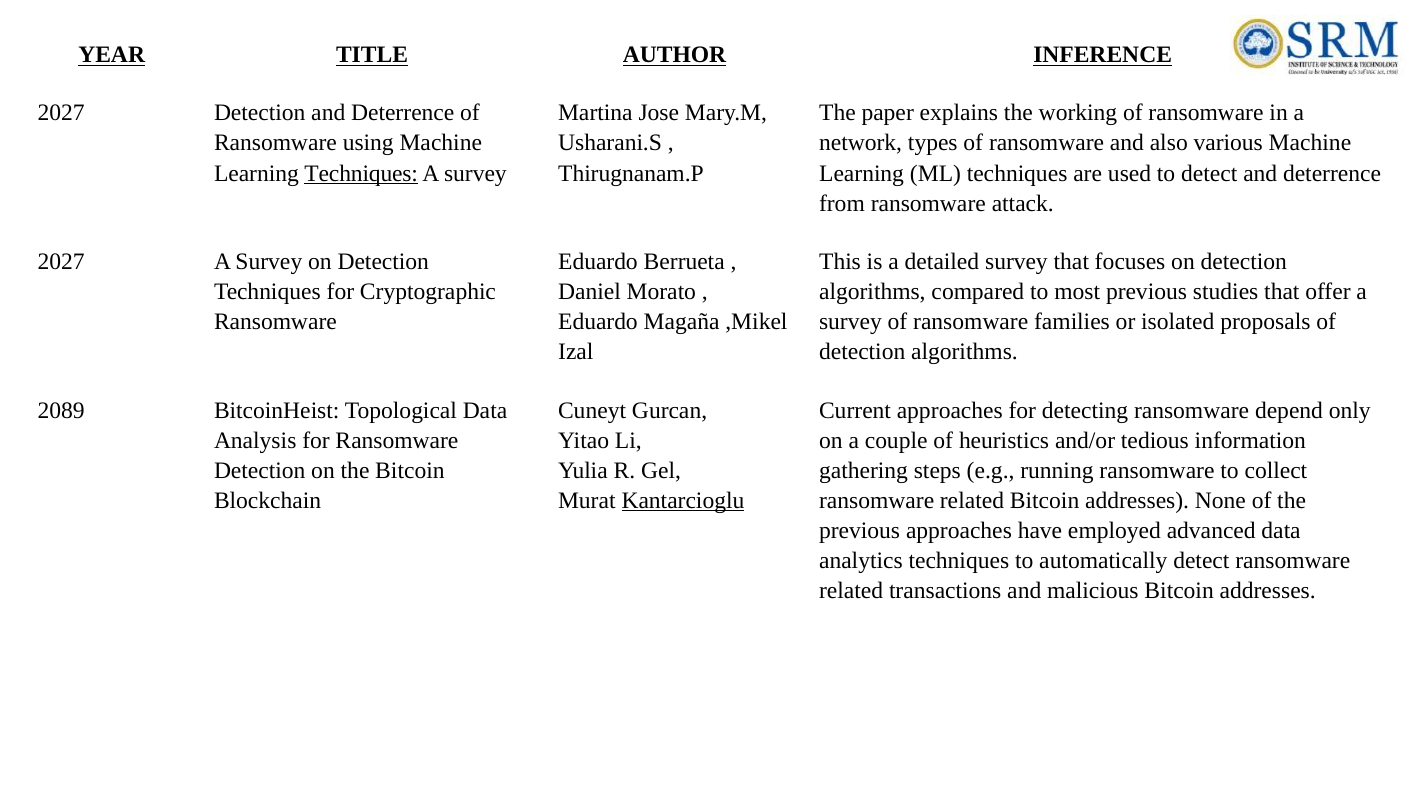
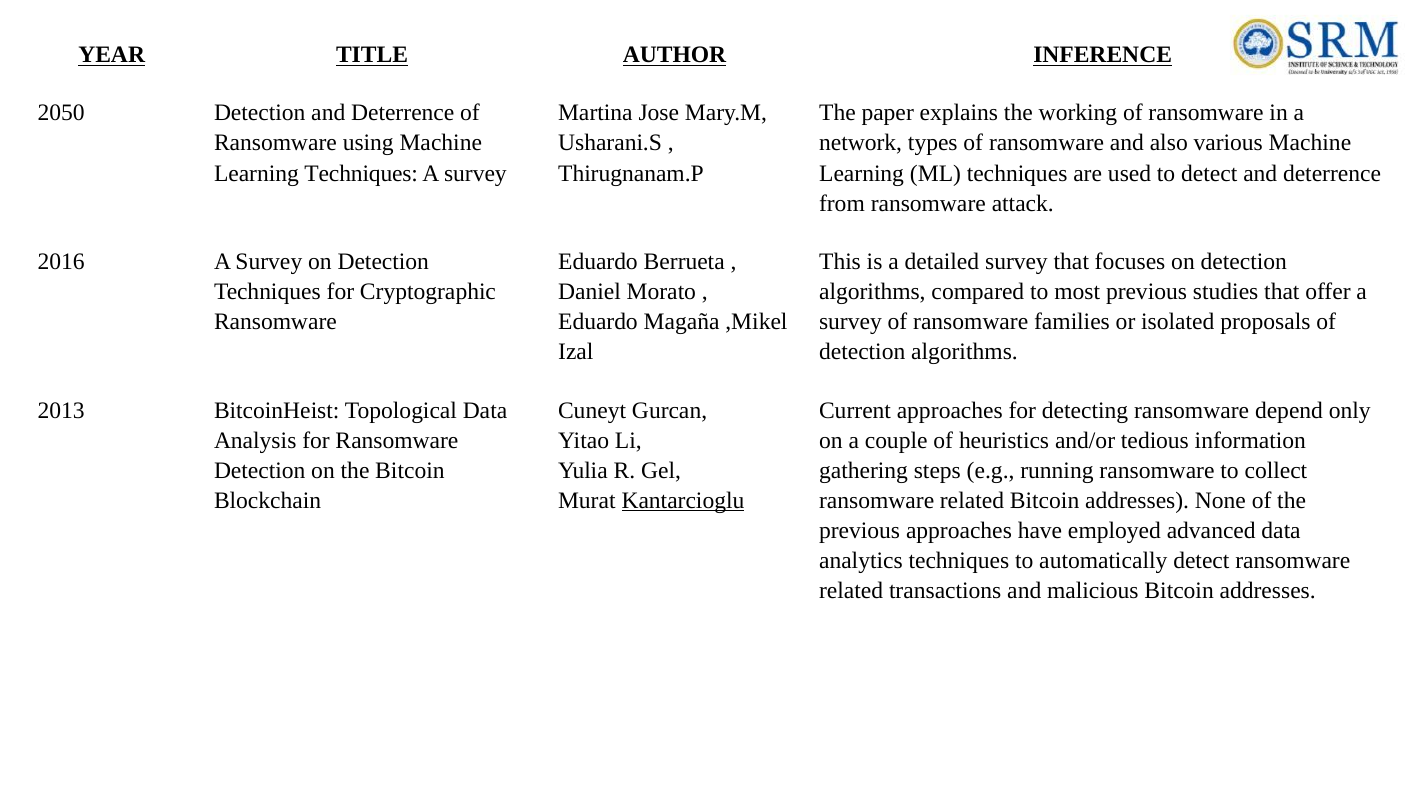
2027 at (61, 113): 2027 -> 2050
Techniques at (361, 173) underline: present -> none
2027 at (61, 262): 2027 -> 2016
2089: 2089 -> 2013
